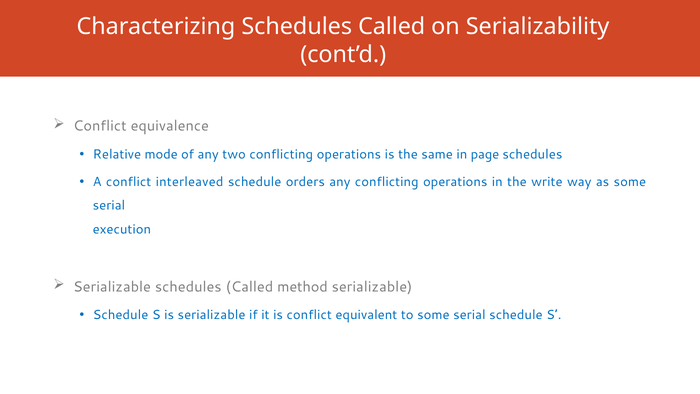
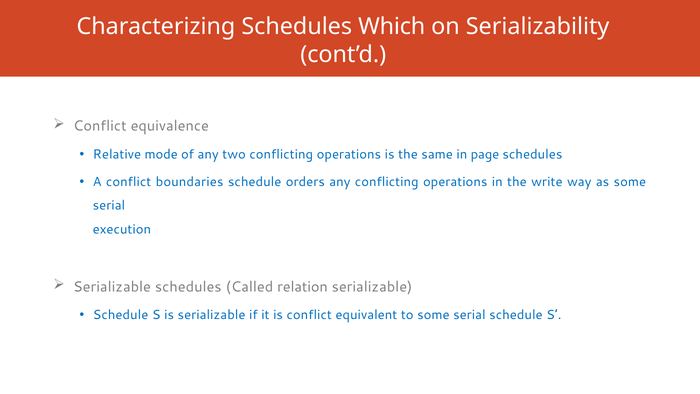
Characterizing Schedules Called: Called -> Which
interleaved: interleaved -> boundaries
method: method -> relation
